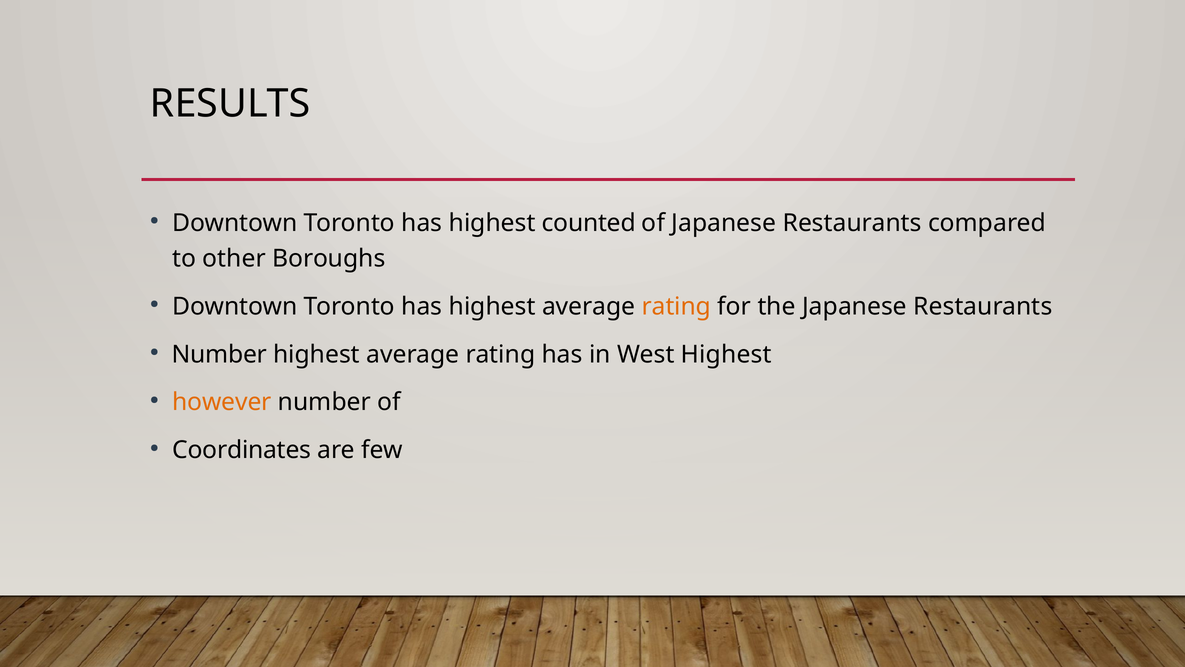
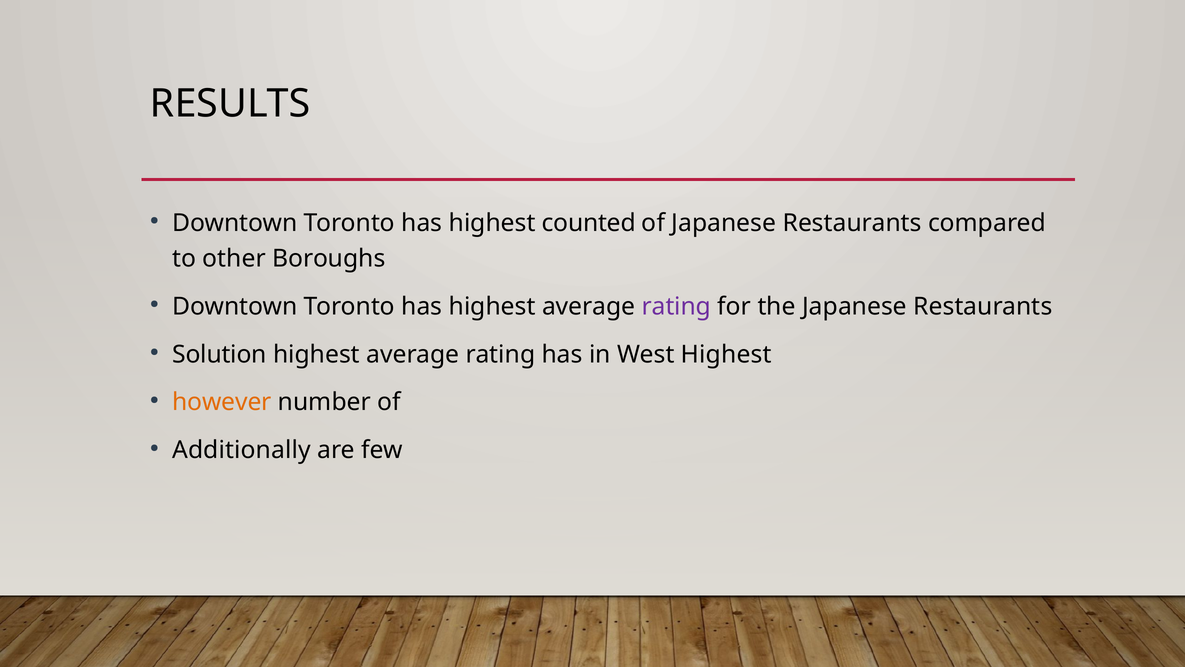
rating at (676, 306) colour: orange -> purple
Number at (219, 354): Number -> Solution
Coordinates: Coordinates -> Additionally
